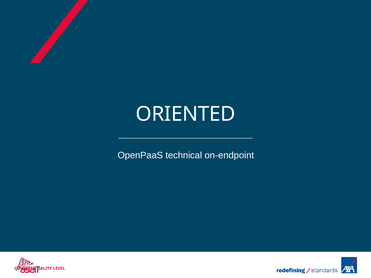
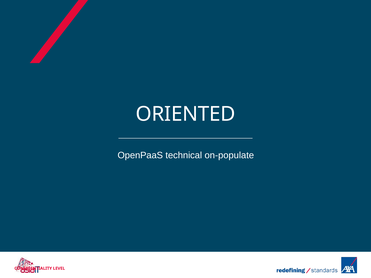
on-endpoint: on-endpoint -> on-populate
